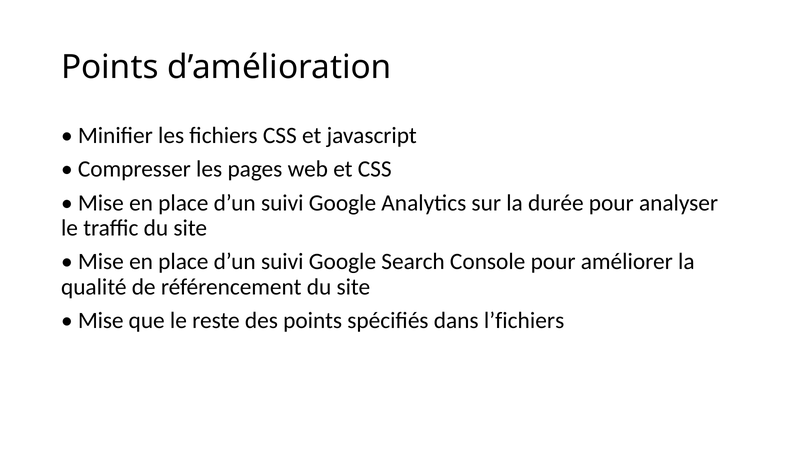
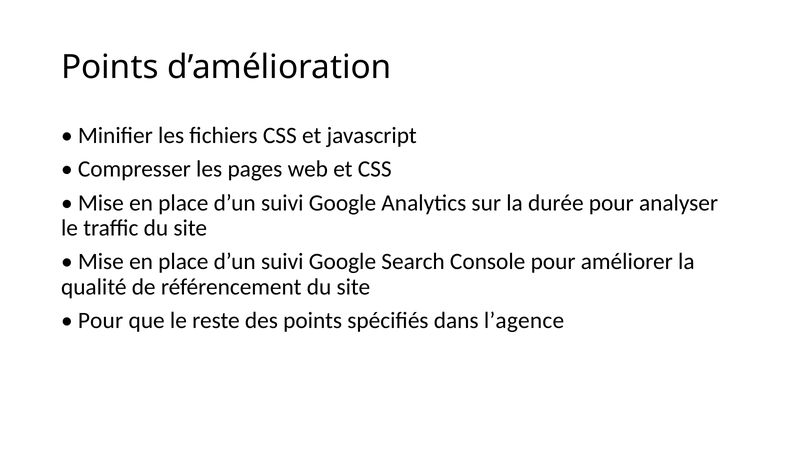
Mise at (101, 320): Mise -> Pour
l’fichiers: l’fichiers -> l’agence
